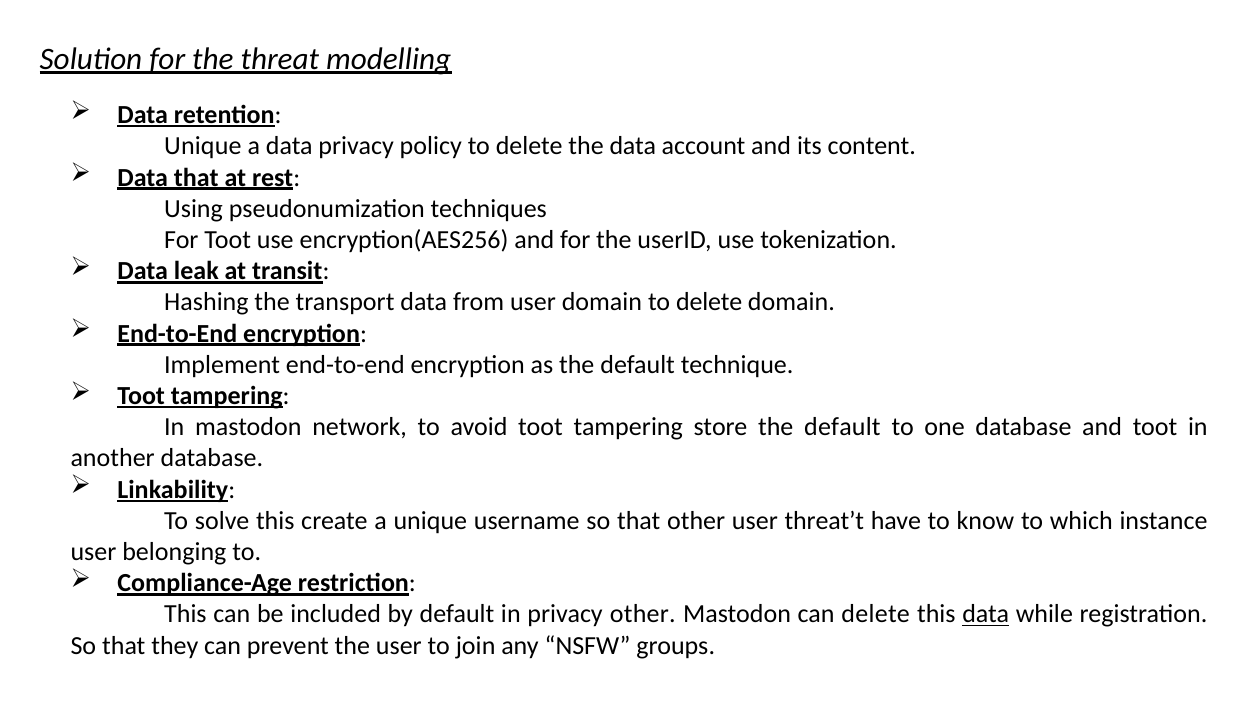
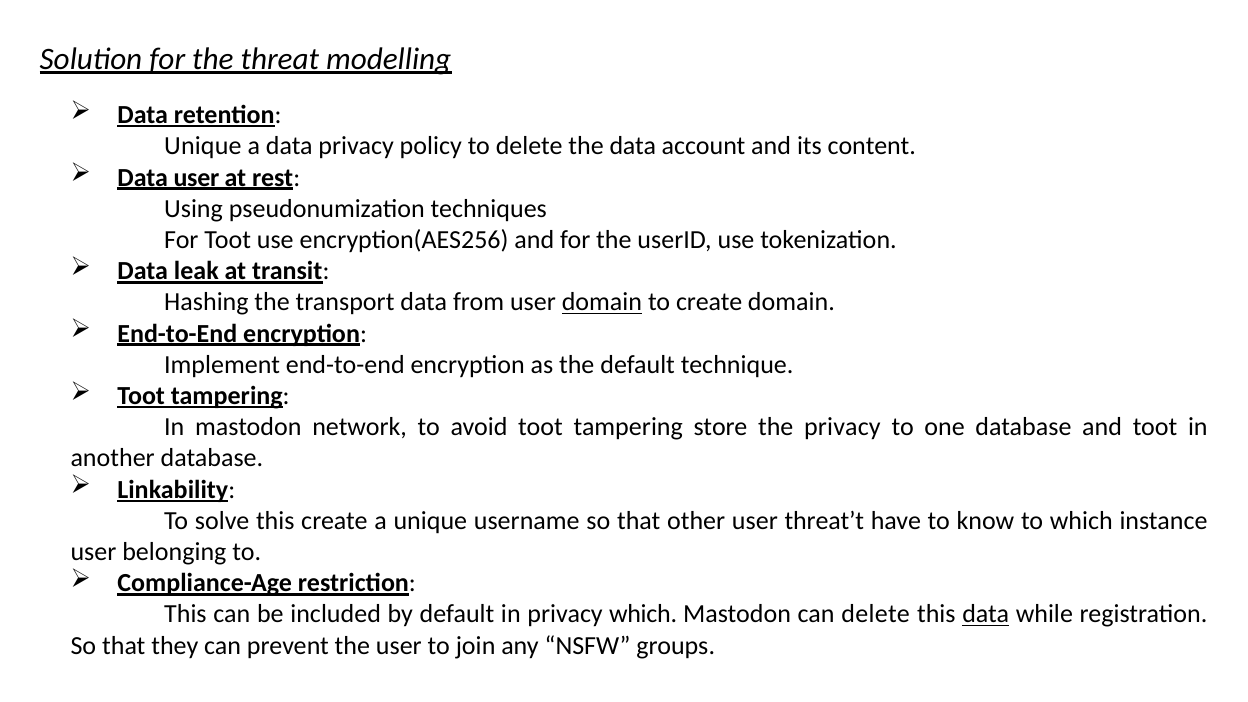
Data that: that -> user
domain at (602, 302) underline: none -> present
delete at (709, 302): delete -> create
store the default: default -> privacy
privacy other: other -> which
